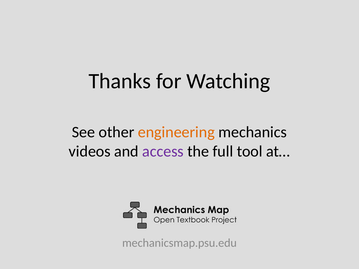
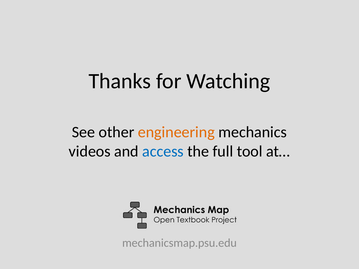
access colour: purple -> blue
